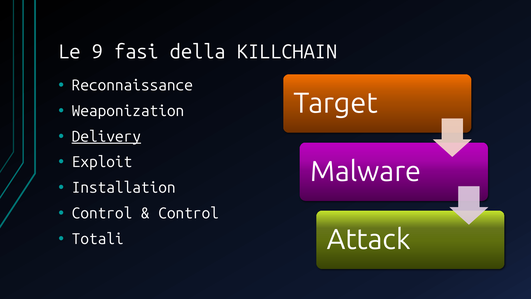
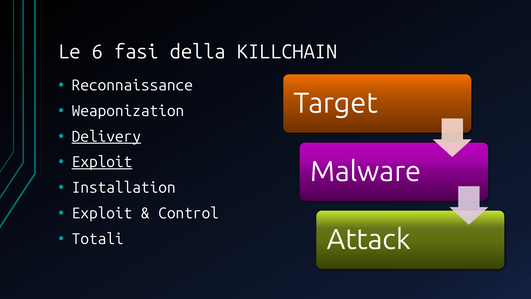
9: 9 -> 6
Exploit at (102, 162) underline: none -> present
Control at (102, 213): Control -> Exploit
